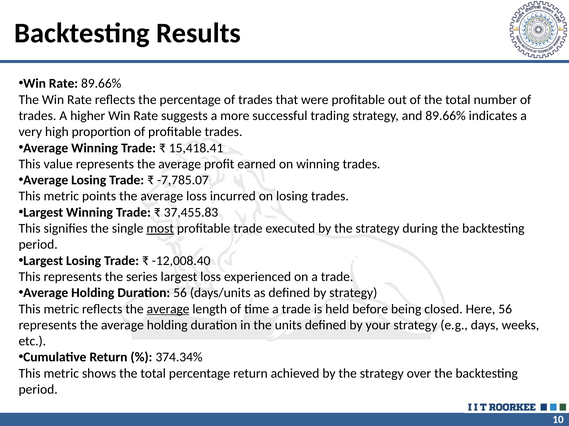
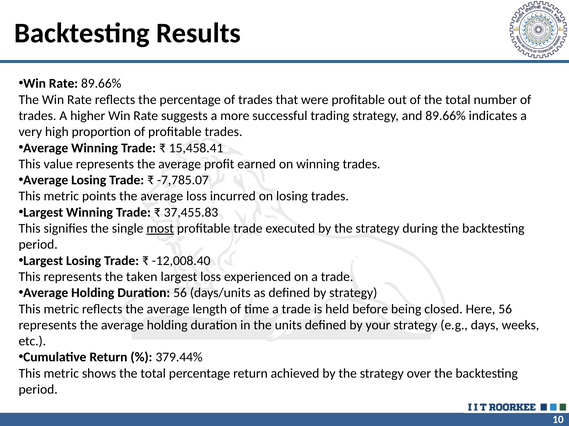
15,418.41: 15,418.41 -> 15,458.41
series: series -> taken
average at (168, 309) underline: present -> none
374.34%: 374.34% -> 379.44%
